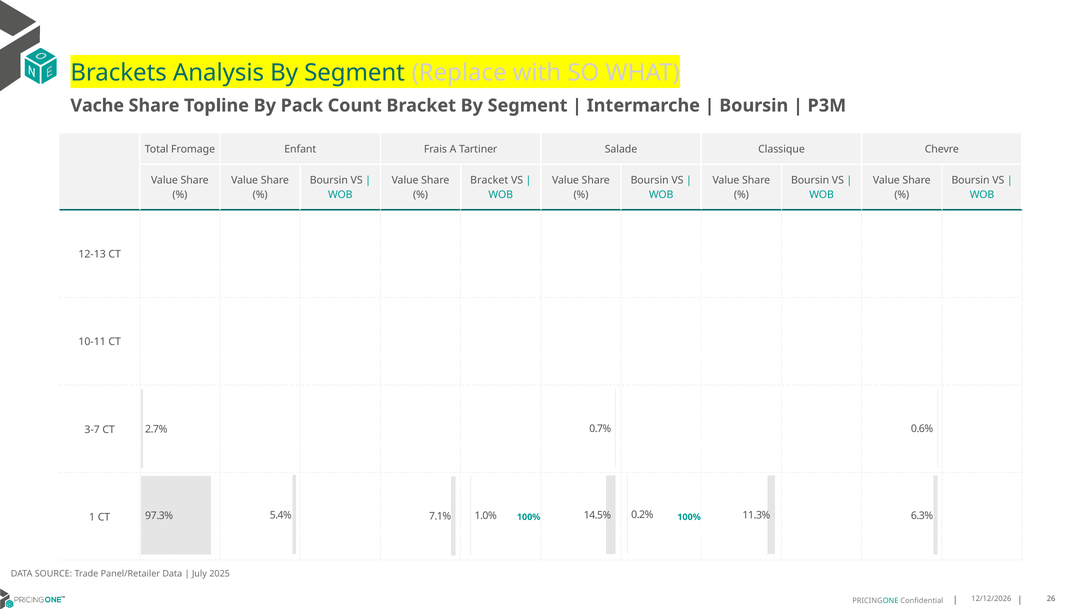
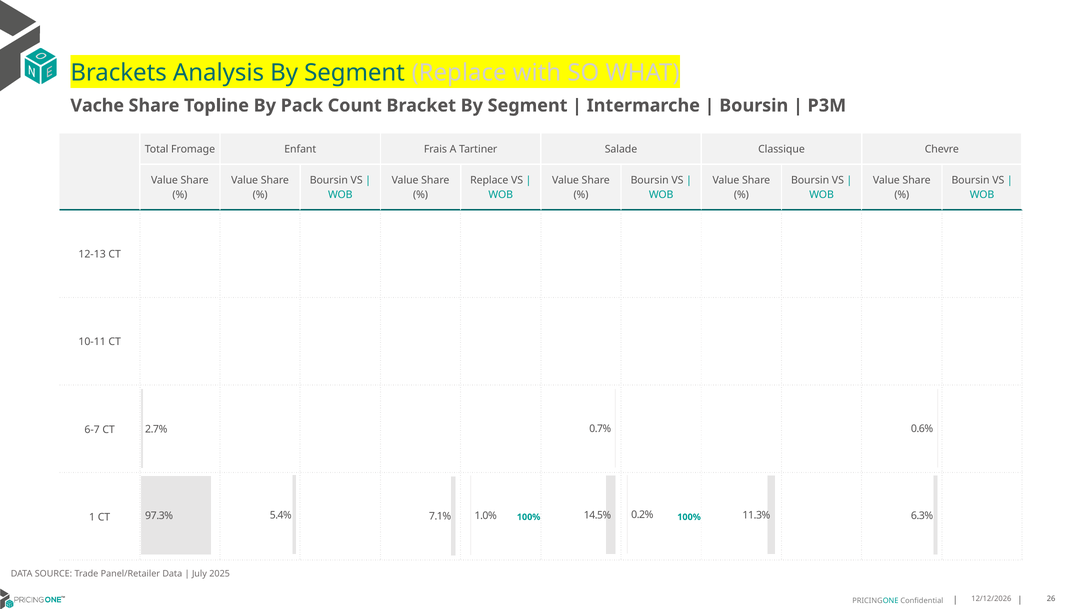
Bracket at (489, 180): Bracket -> Replace
3-7: 3-7 -> 6-7
